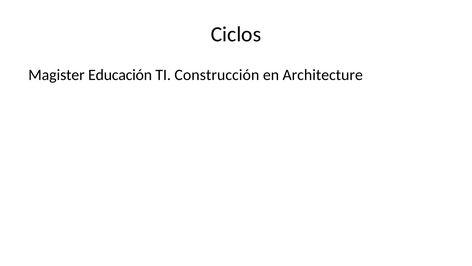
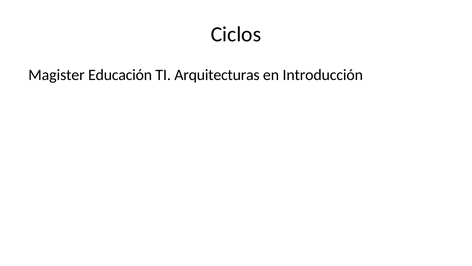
Construcción: Construcción -> Arquitecturas
Architecture: Architecture -> Introducción
